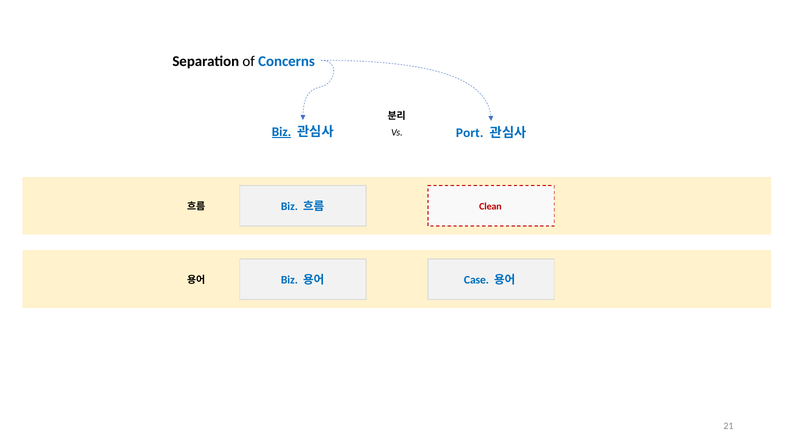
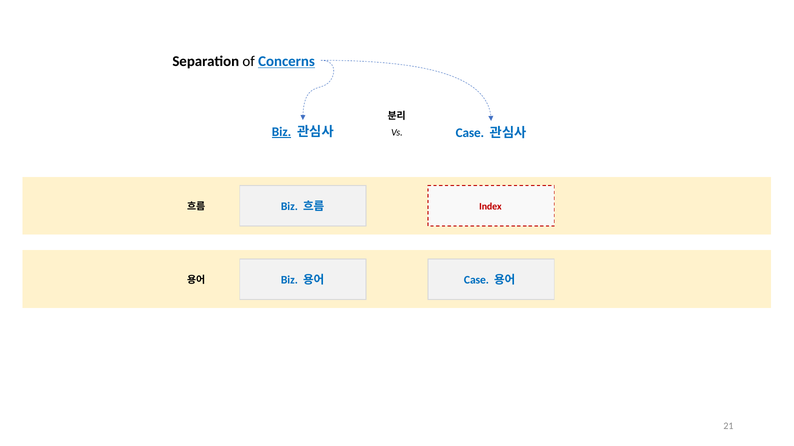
Concerns underline: none -> present
Port at (470, 133): Port -> Case
Clean: Clean -> Index
